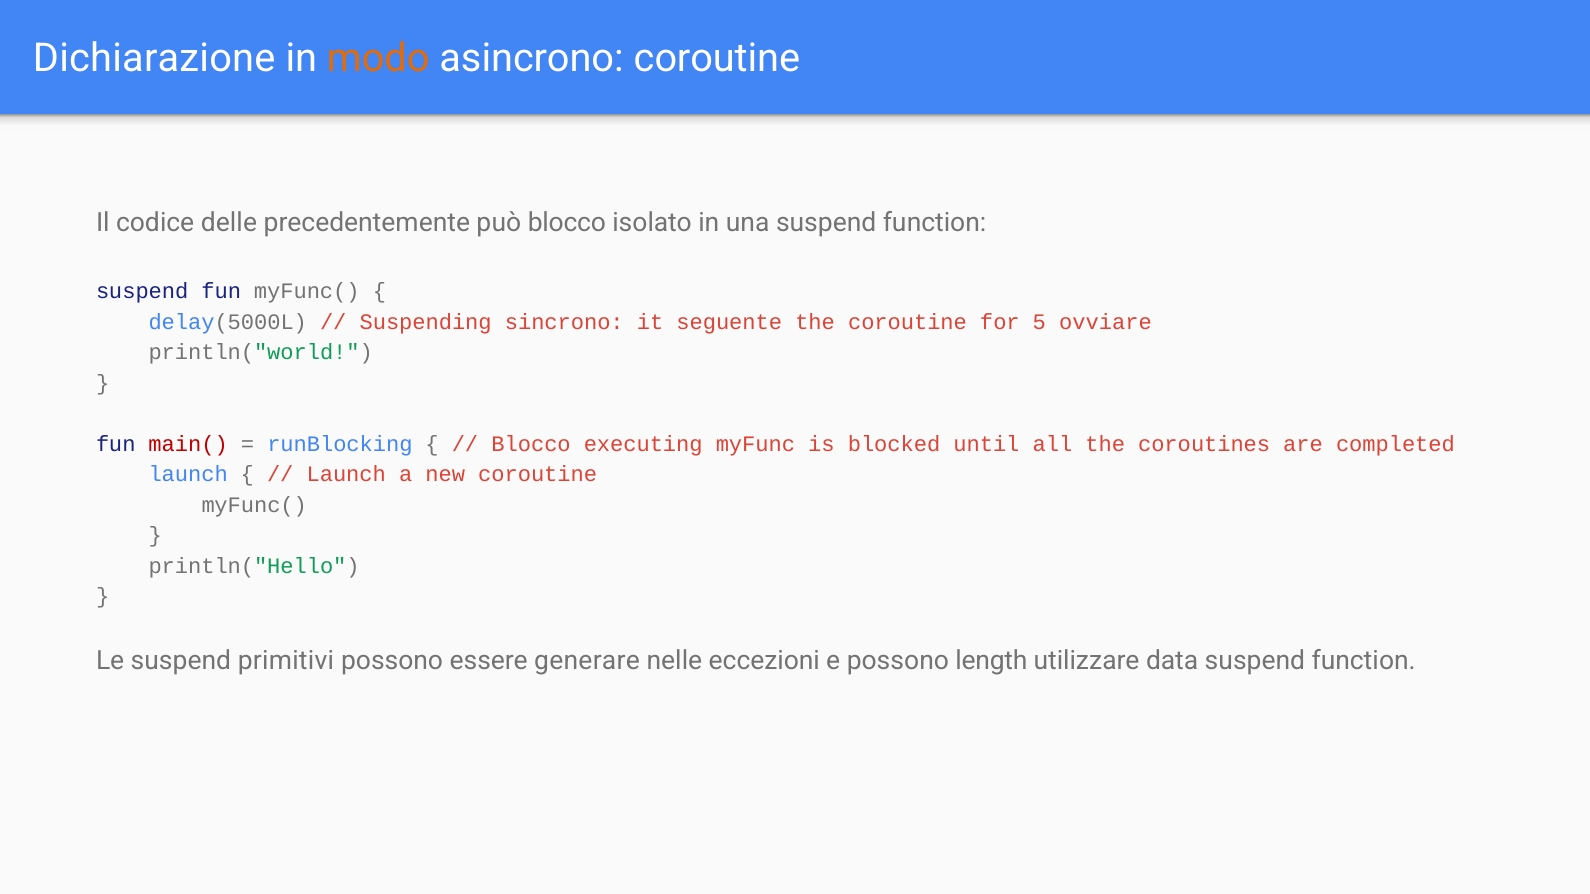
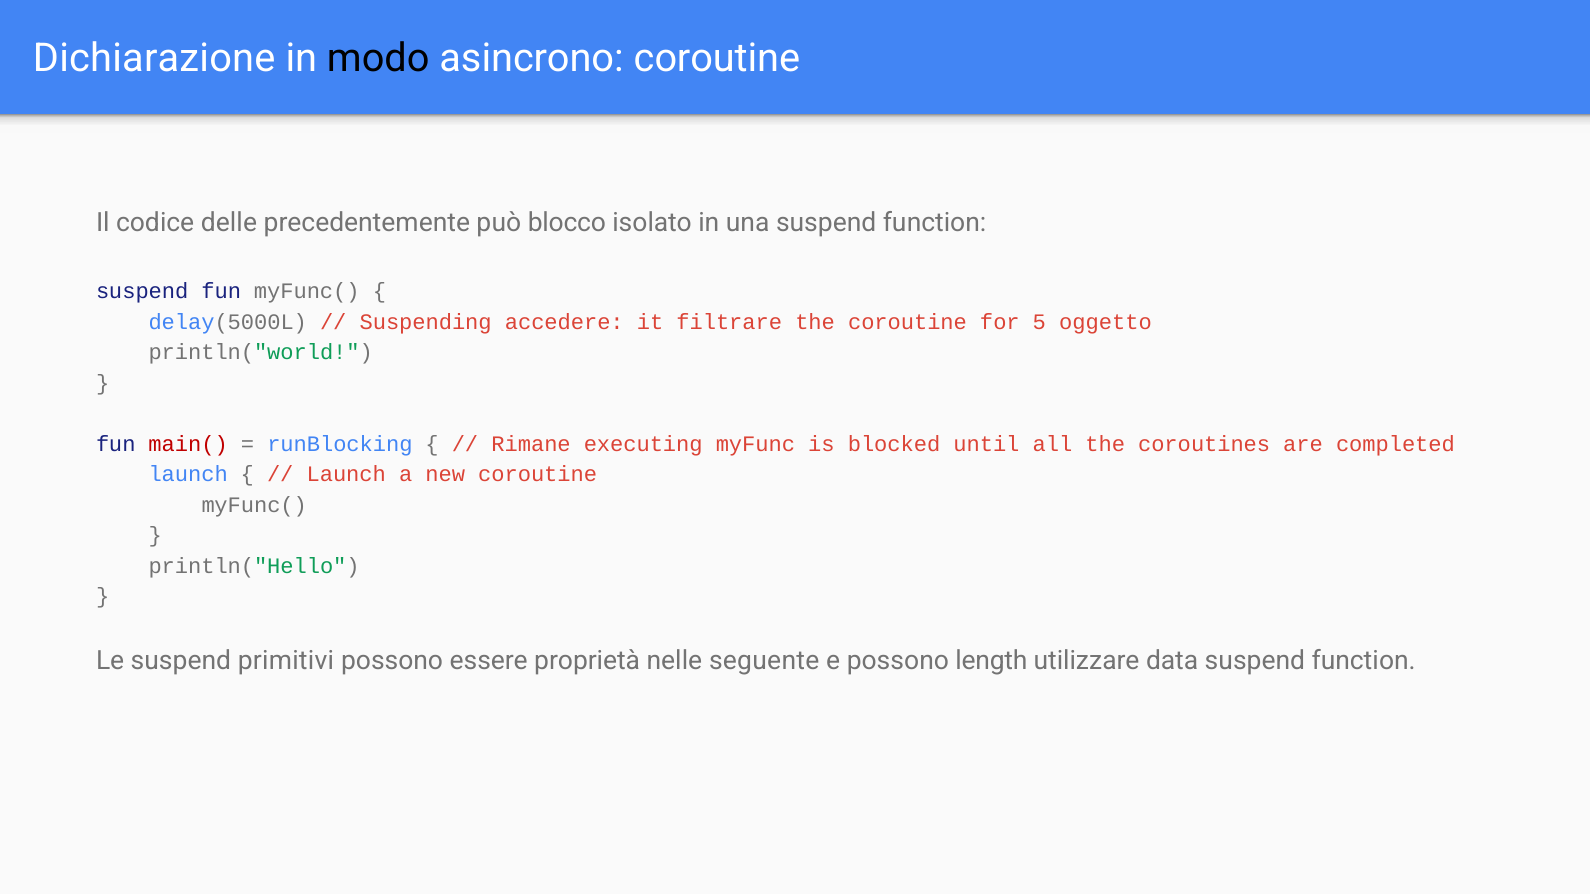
modo colour: orange -> black
sincrono: sincrono -> accedere
seguente: seguente -> filtrare
ovviare: ovviare -> oggetto
Blocco at (531, 444): Blocco -> Rimane
generare: generare -> proprietà
eccezioni: eccezioni -> seguente
